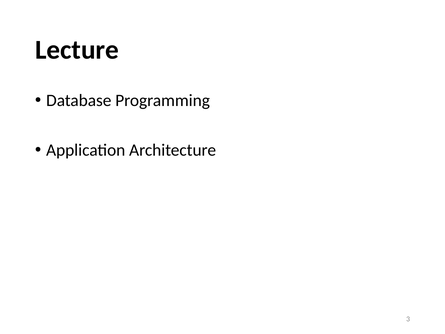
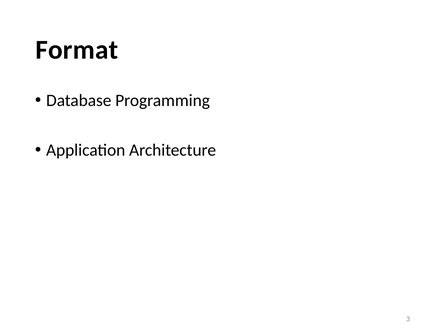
Lecture: Lecture -> Format
